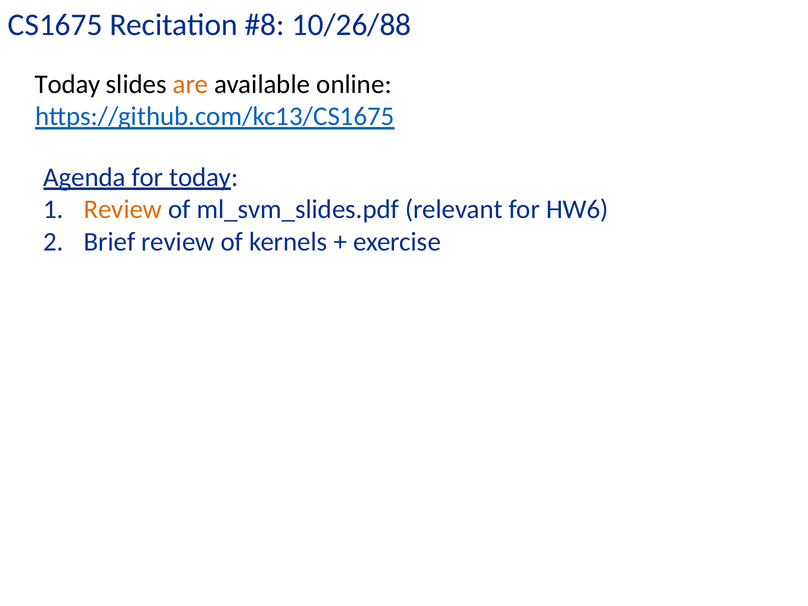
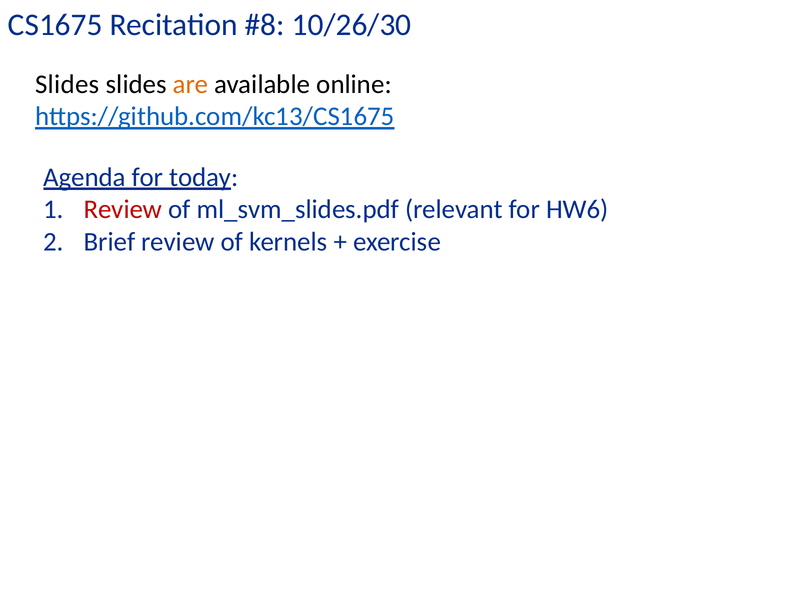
10/26/88: 10/26/88 -> 10/26/30
Today at (68, 84): Today -> Slides
Review at (123, 209) colour: orange -> red
